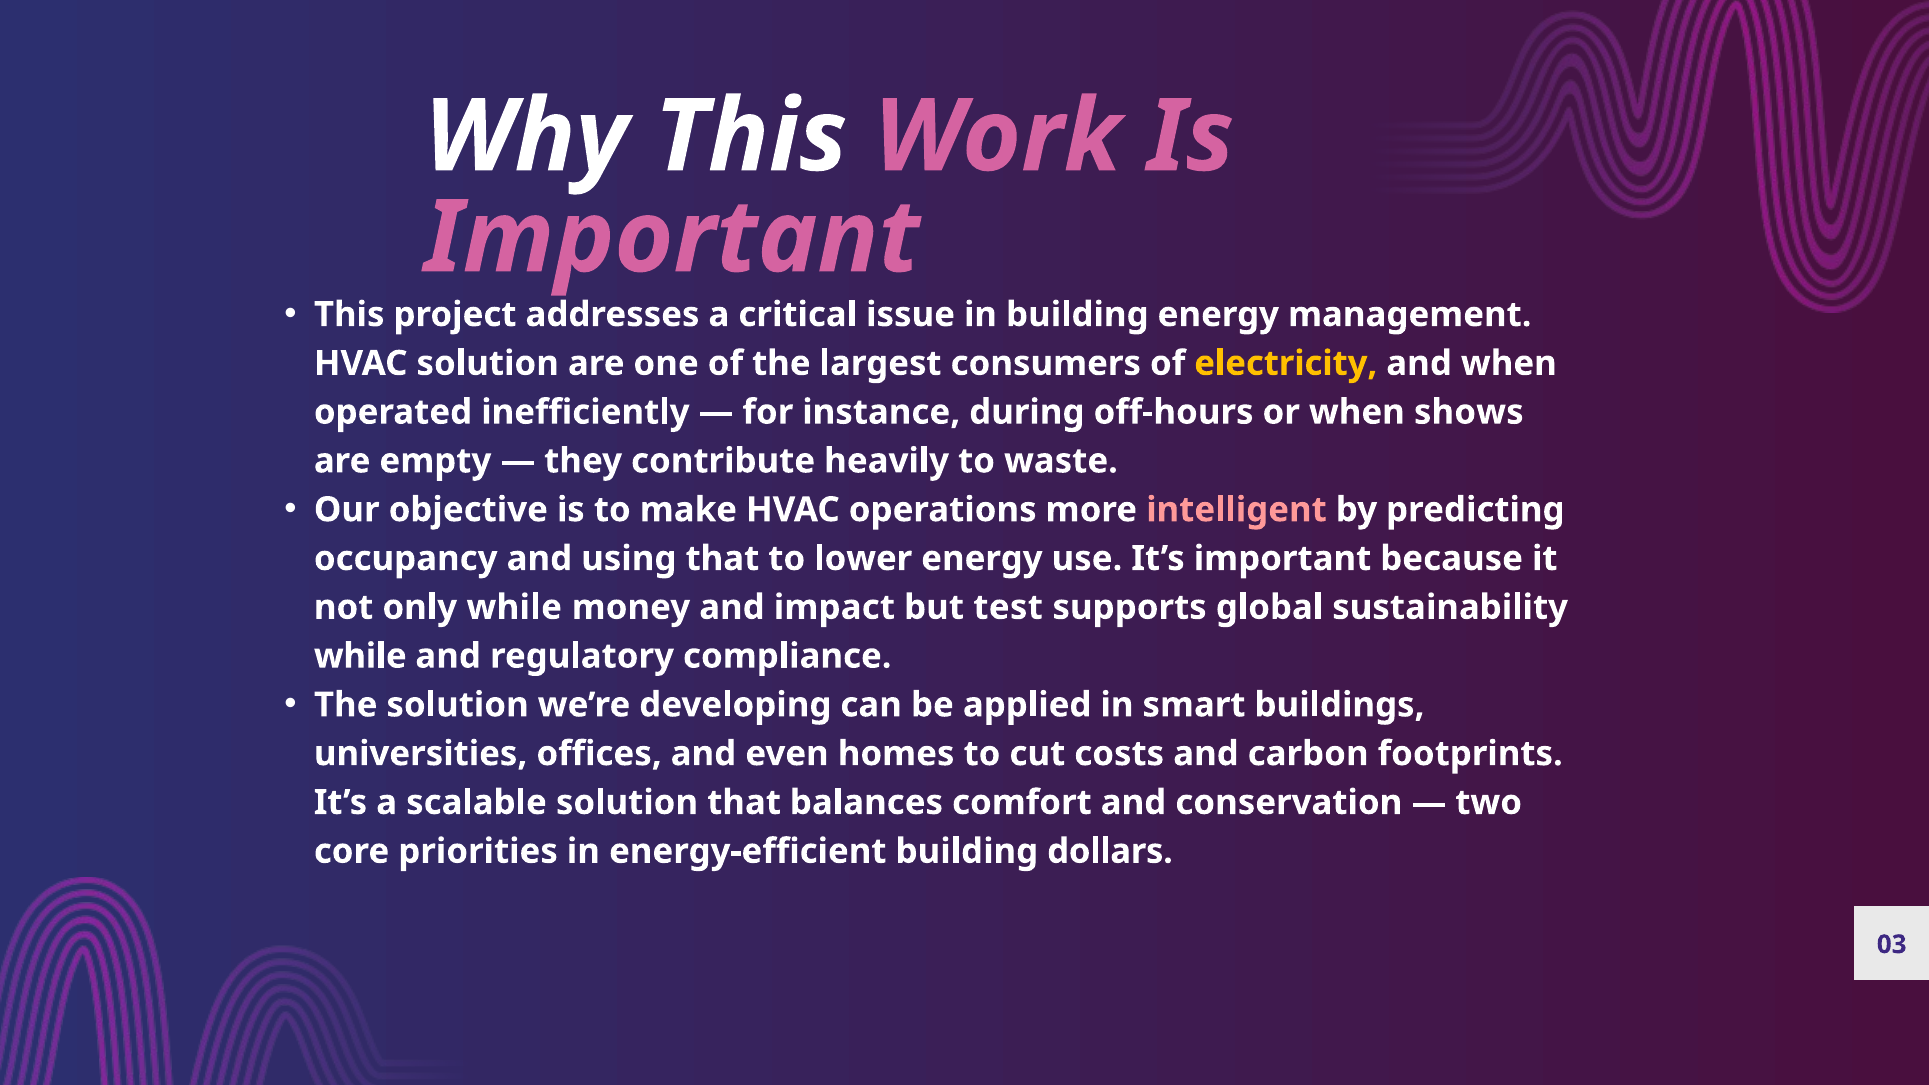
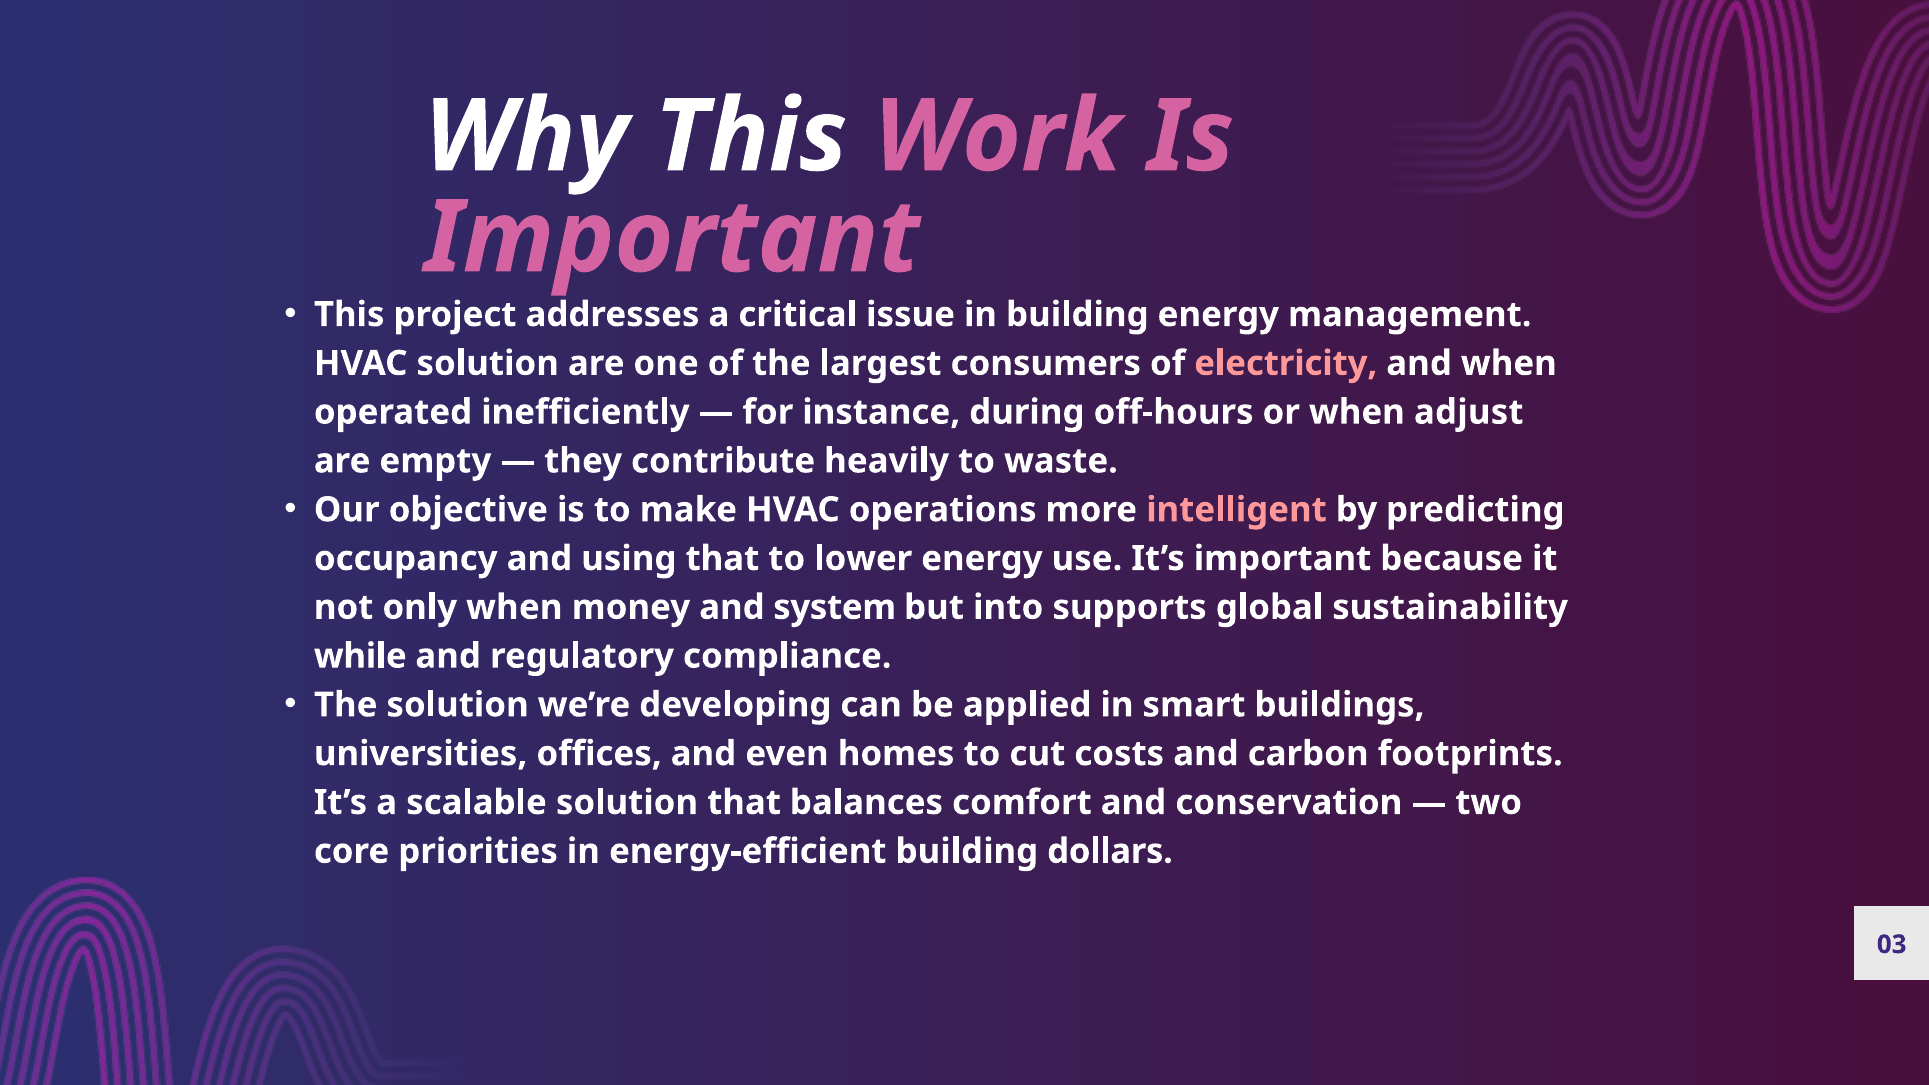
electricity colour: yellow -> pink
shows: shows -> adjust
only while: while -> when
impact: impact -> system
test: test -> into
